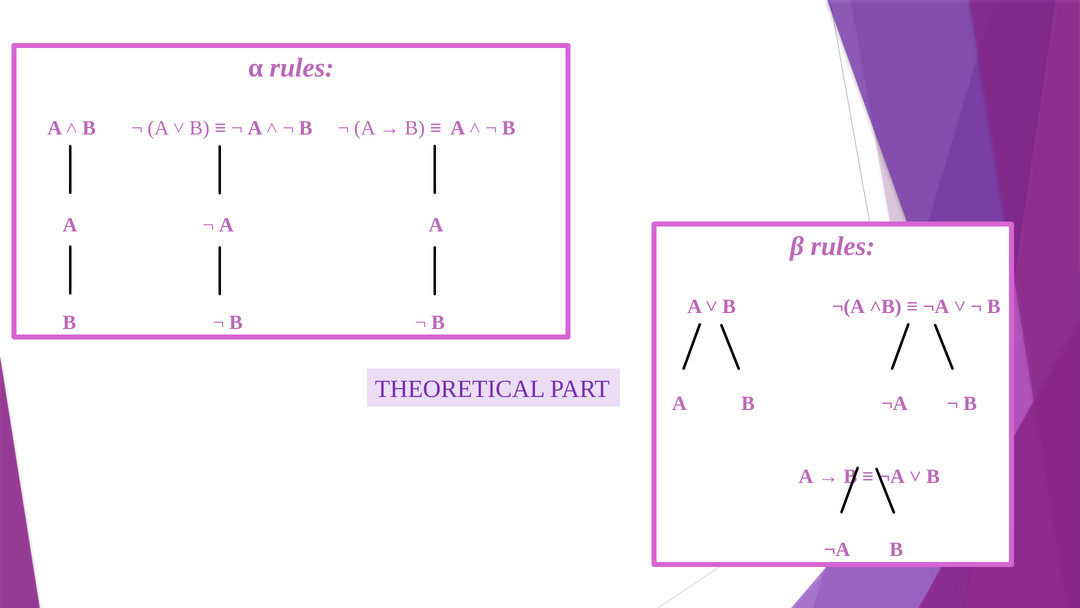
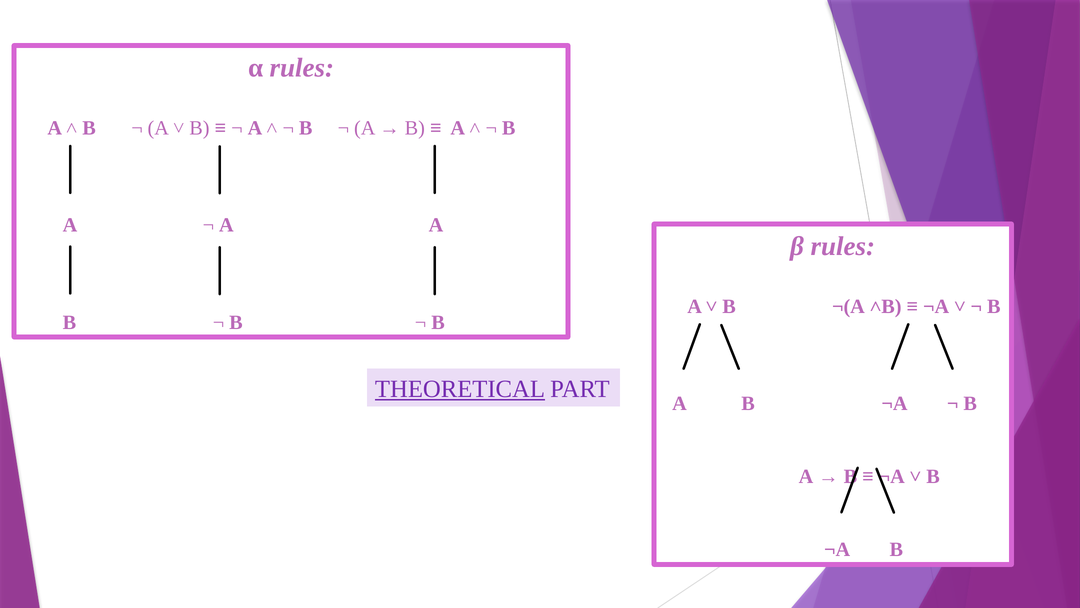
THEORETICAL underline: none -> present
